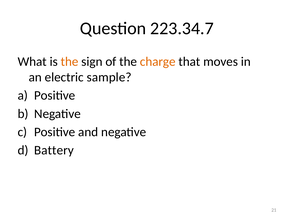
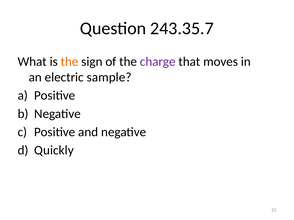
223.34.7: 223.34.7 -> 243.35.7
charge colour: orange -> purple
Battery: Battery -> Quickly
